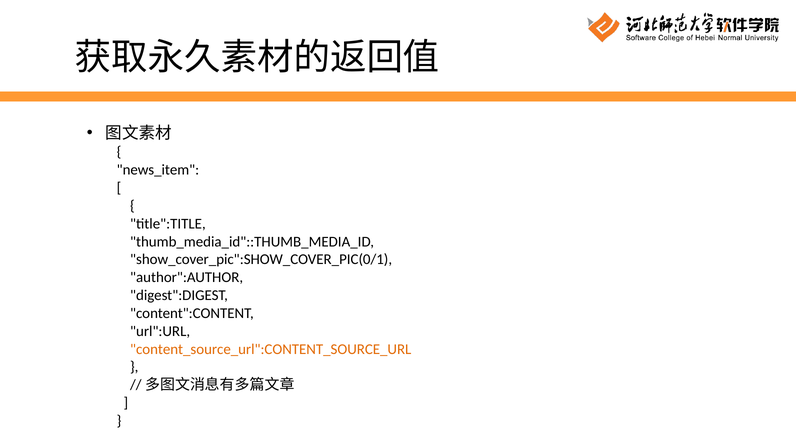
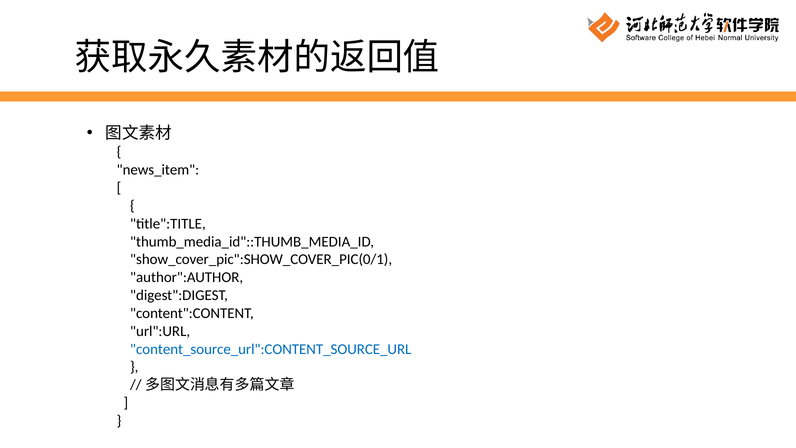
content_source_url":CONTENT_SOURCE_URL colour: orange -> blue
